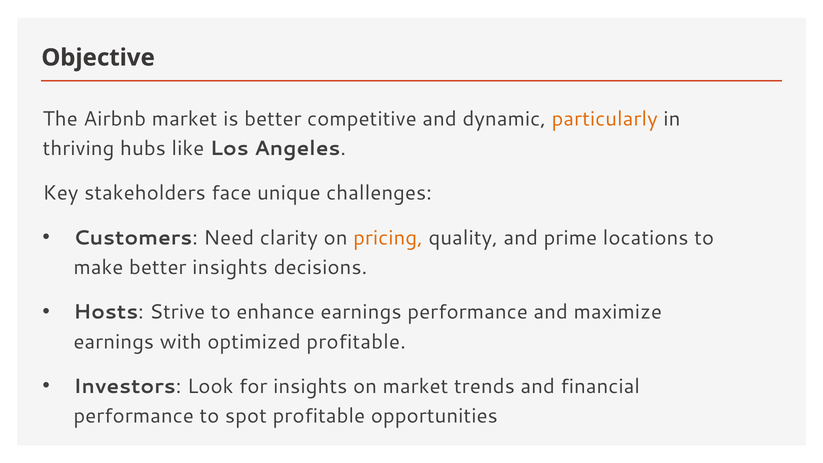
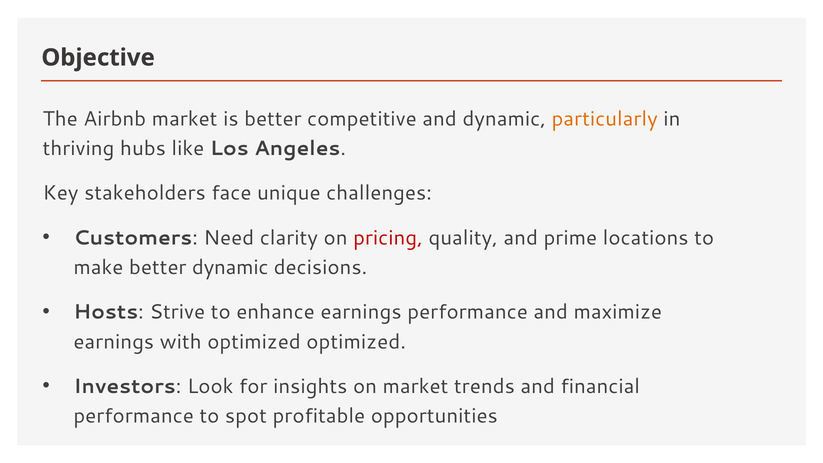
pricing colour: orange -> red
better insights: insights -> dynamic
optimized profitable: profitable -> optimized
